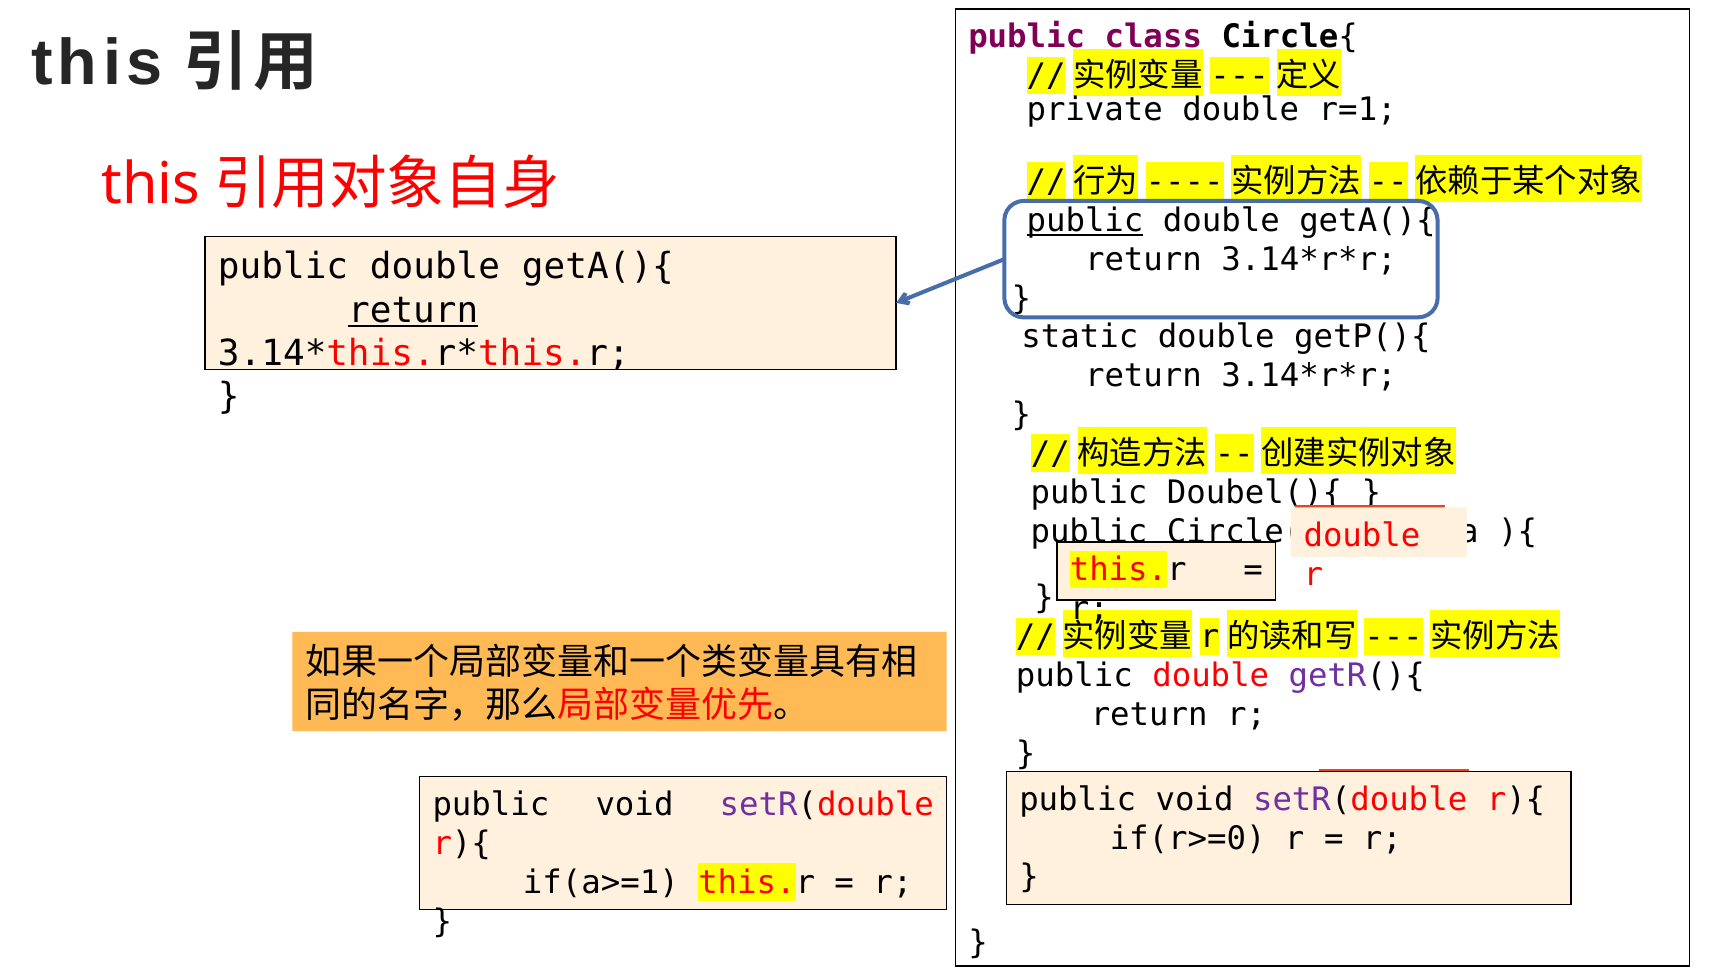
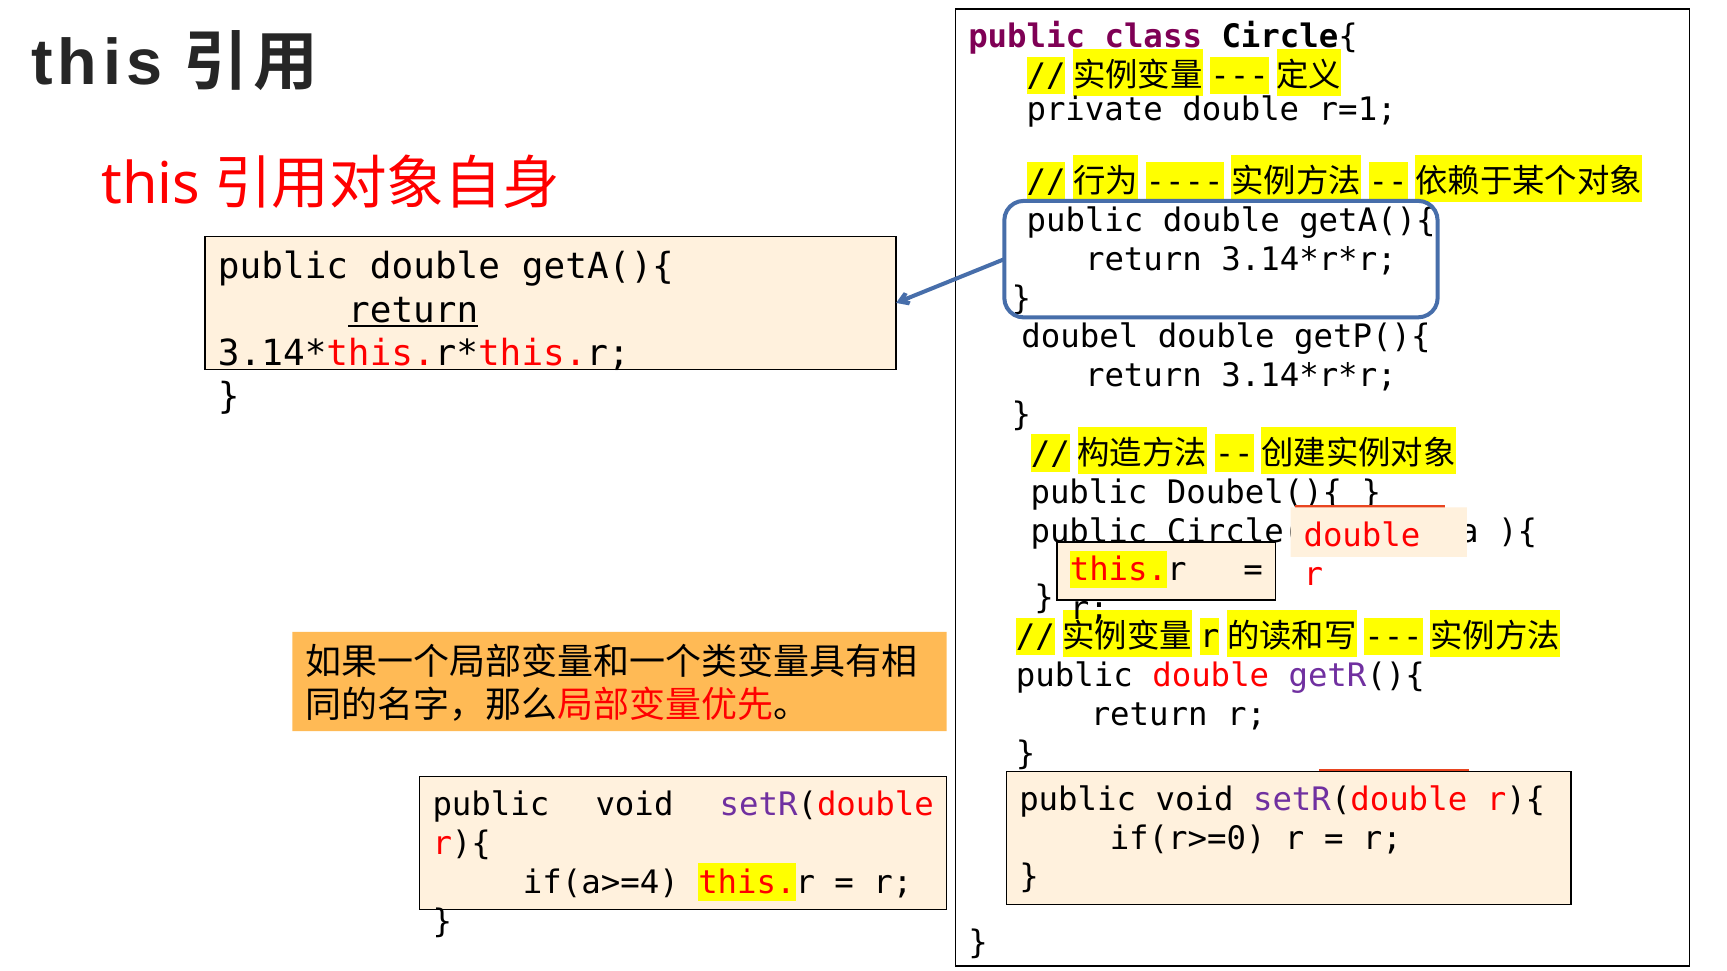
public at (1085, 221) underline: present -> none
static: static -> doubel
if(a>=1: if(a>=1 -> if(a>=4
